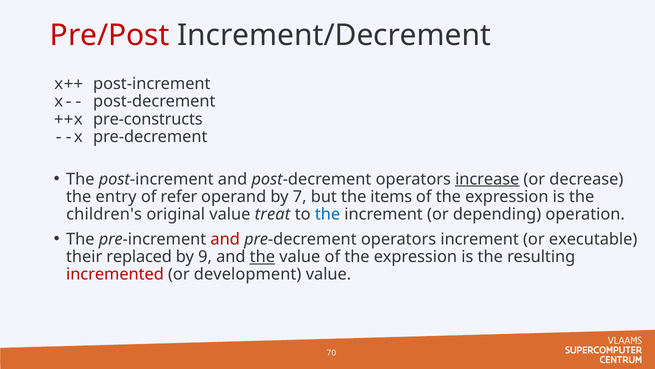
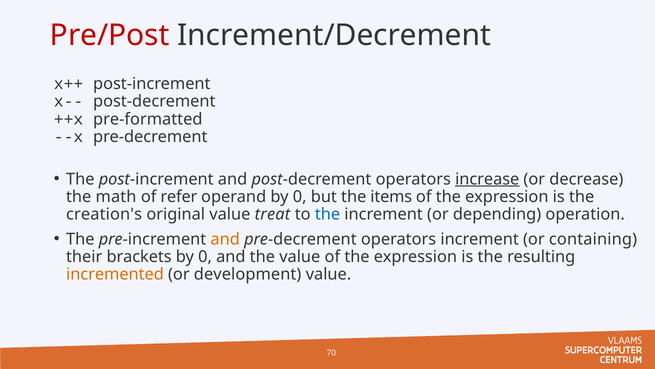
pre-constructs: pre-constructs -> pre-formatted
entry: entry -> math
operand by 7: 7 -> 0
children's: children's -> creation's
and at (225, 239) colour: red -> orange
executable: executable -> containing
replaced: replaced -> brackets
9 at (205, 256): 9 -> 0
the at (262, 256) underline: present -> none
incremented colour: red -> orange
